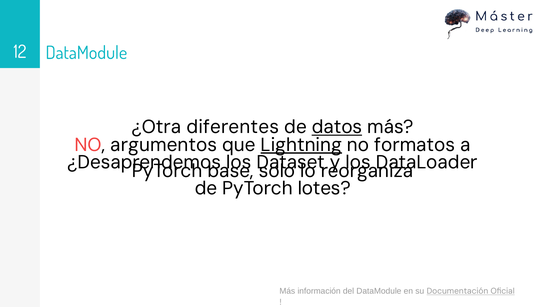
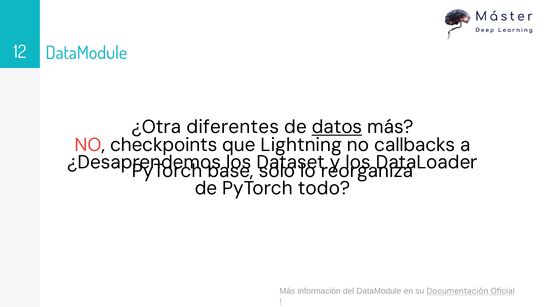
argumentos: argumentos -> checkpoints
Lightning underline: present -> none
formatos: formatos -> callbacks
lotes: lotes -> todo
